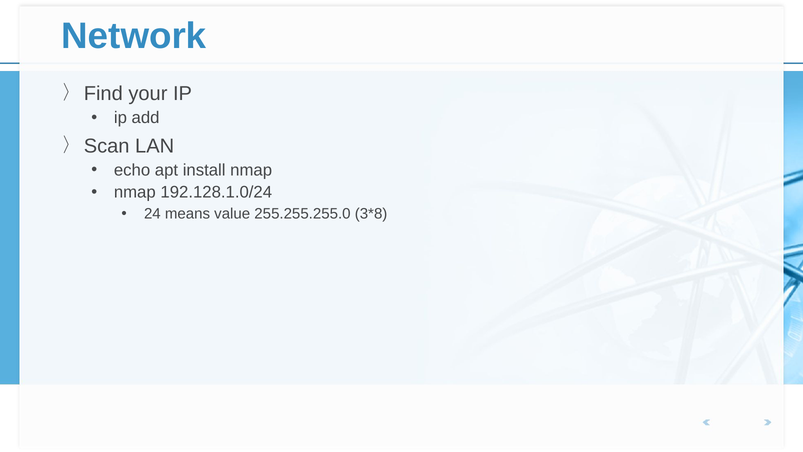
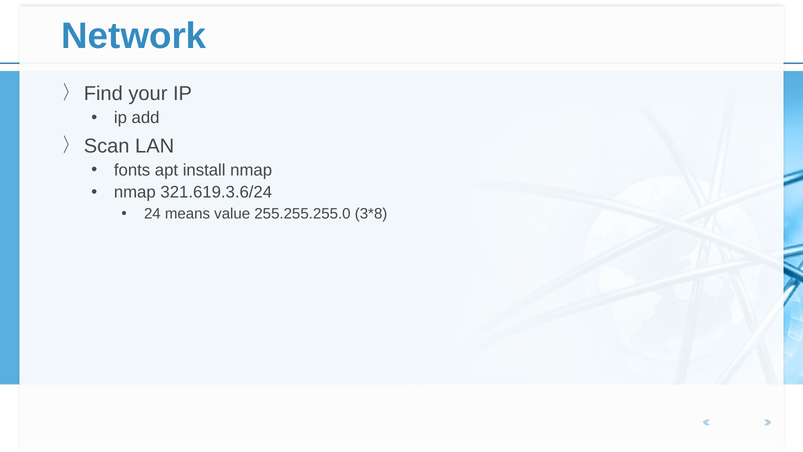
echo: echo -> fonts
192.128.1.0/24: 192.128.1.0/24 -> 321.619.3.6/24
